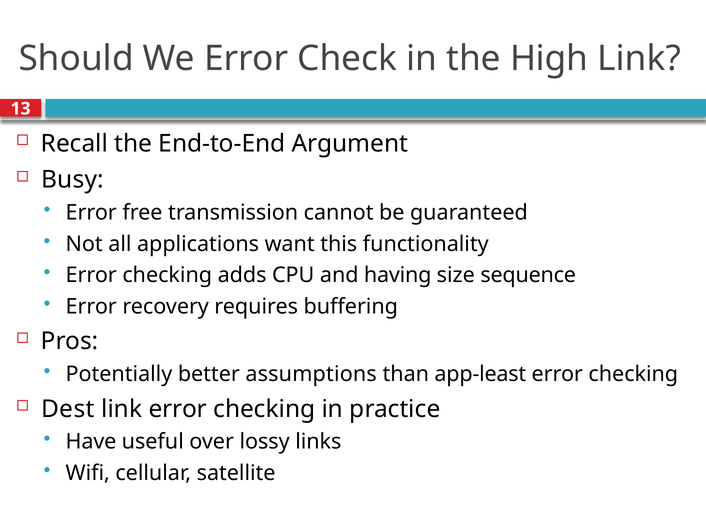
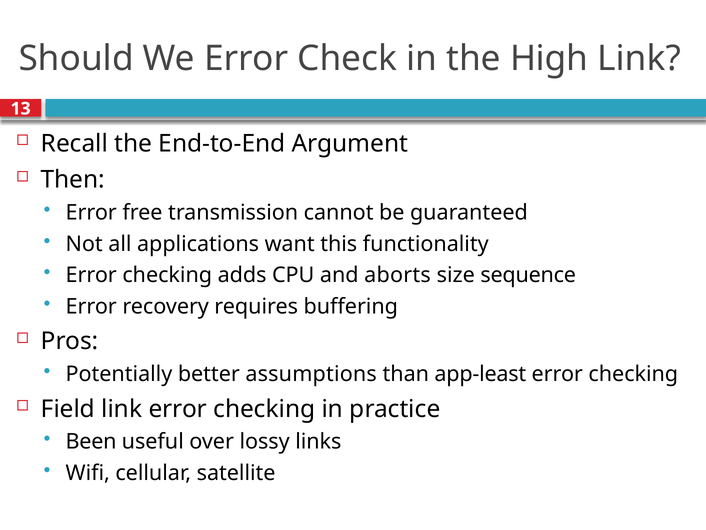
Busy: Busy -> Then
having: having -> aborts
Dest: Dest -> Field
Have: Have -> Been
